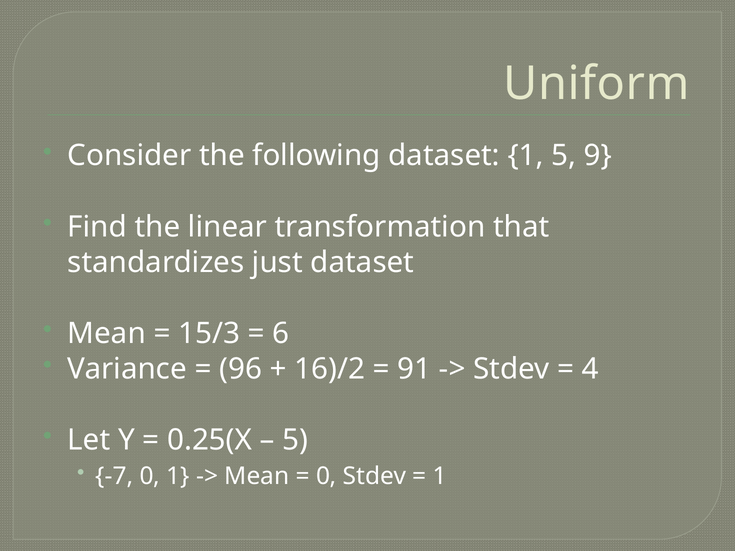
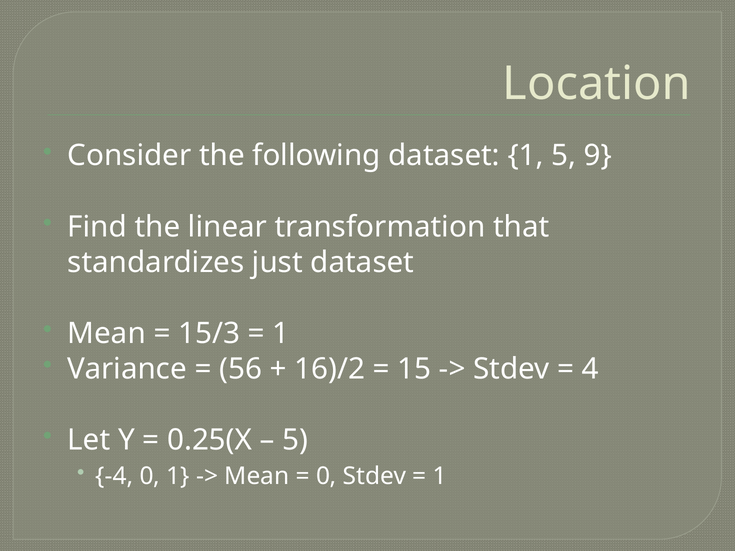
Uniform: Uniform -> Location
6 at (281, 333): 6 -> 1
96: 96 -> 56
91: 91 -> 15
-7: -7 -> -4
